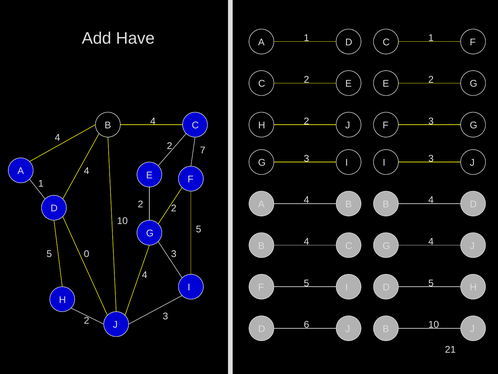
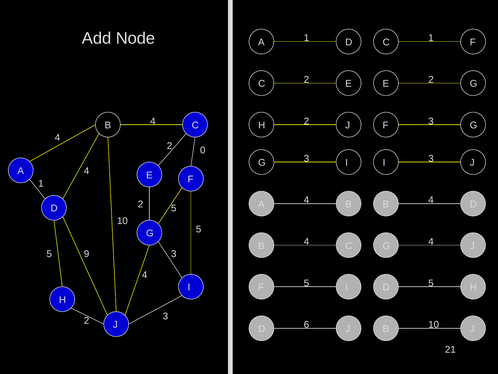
Have: Have -> Node
7: 7 -> 0
2 at (174, 208): 2 -> 5
0: 0 -> 9
